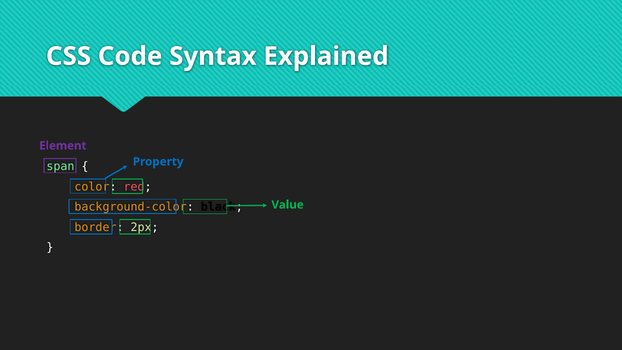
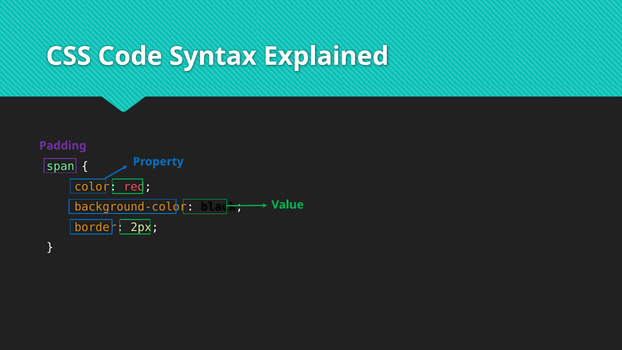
Element: Element -> Padding
